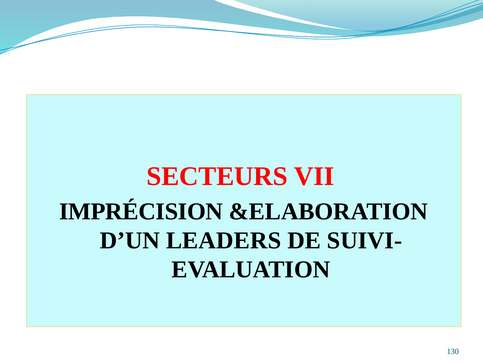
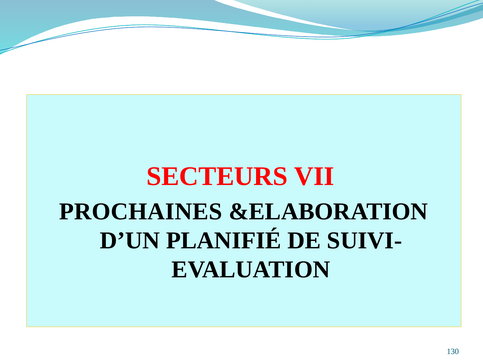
IMPRÉCISION: IMPRÉCISION -> PROCHAINES
LEADERS: LEADERS -> PLANIFIÉ
